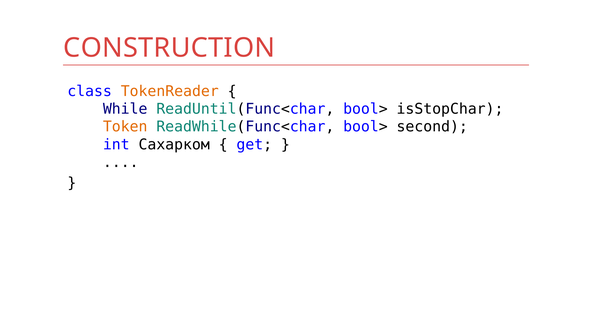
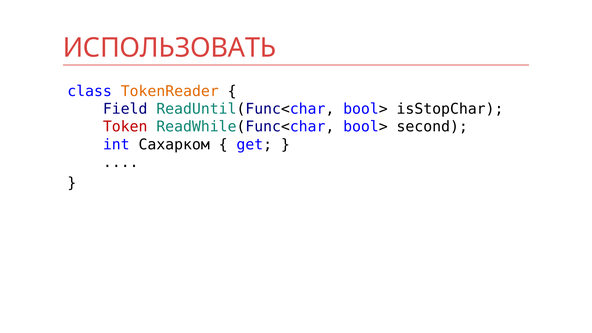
CONSTRUCTION: CONSTRUCTION -> ИСПОЛЬЗОВАТЬ
While: While -> Field
Token colour: orange -> red
